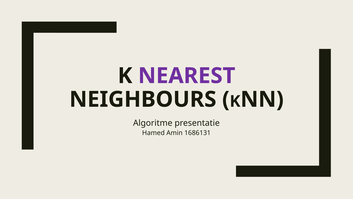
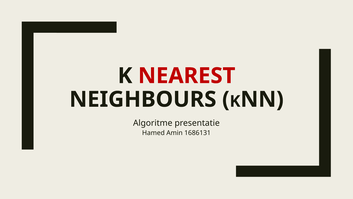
NEAREST colour: purple -> red
